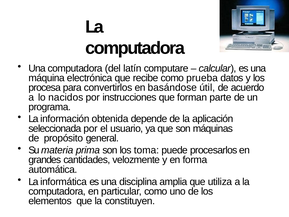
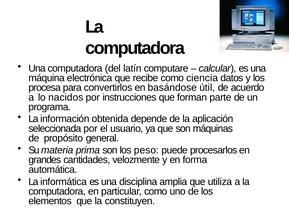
prueba: prueba -> ciencia
toma: toma -> peso
